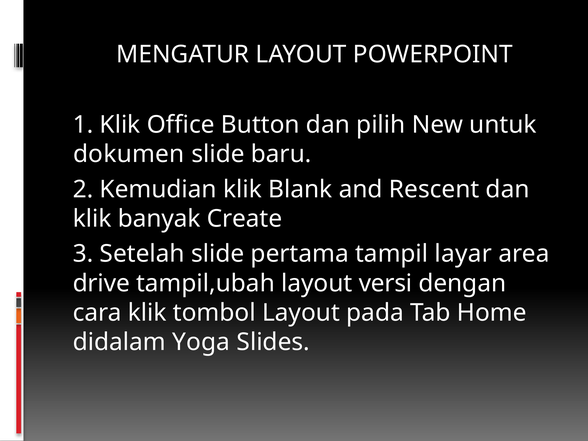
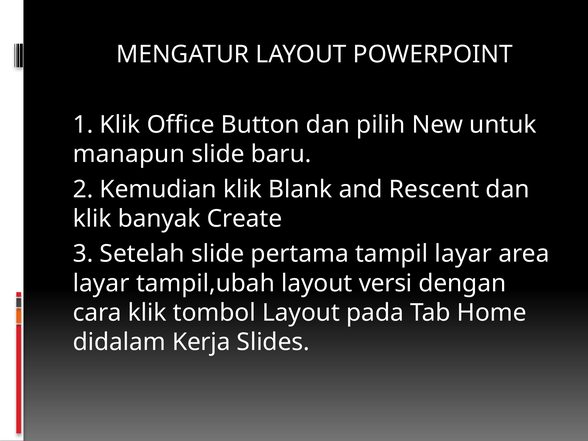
dokumen: dokumen -> manapun
drive at (101, 283): drive -> layar
Yoga: Yoga -> Kerja
